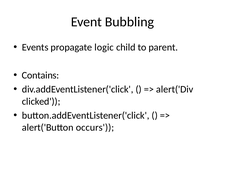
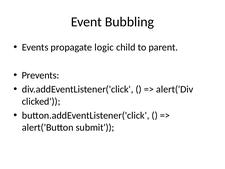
Contains: Contains -> Prevents
occurs: occurs -> submit
